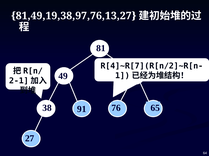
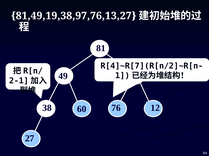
91: 91 -> 60
65: 65 -> 12
